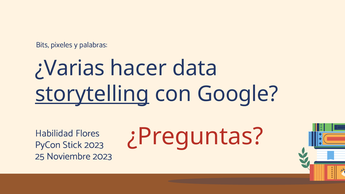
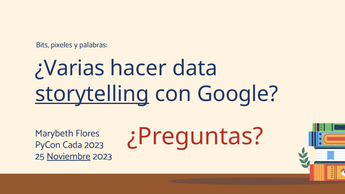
Habilidad: Habilidad -> Marybeth
Stick: Stick -> Cada
Noviembre underline: none -> present
